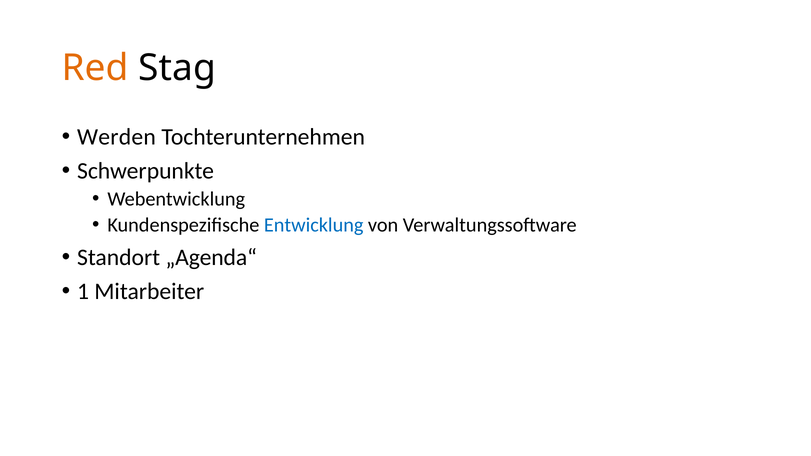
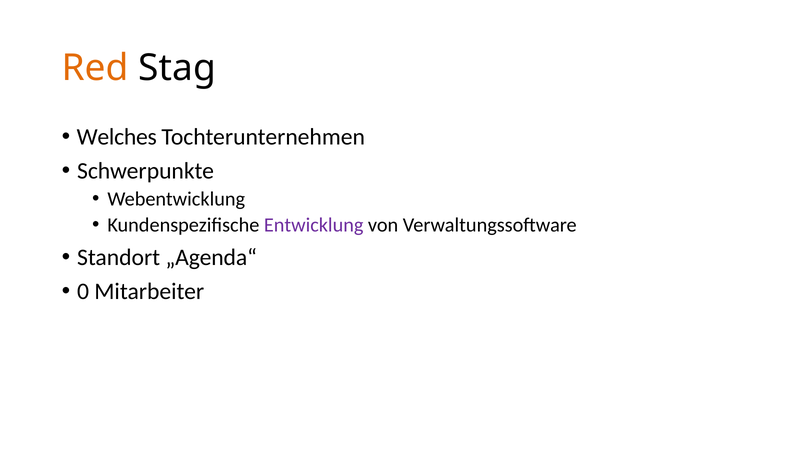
Werden: Werden -> Welches
Entwicklung colour: blue -> purple
1: 1 -> 0
